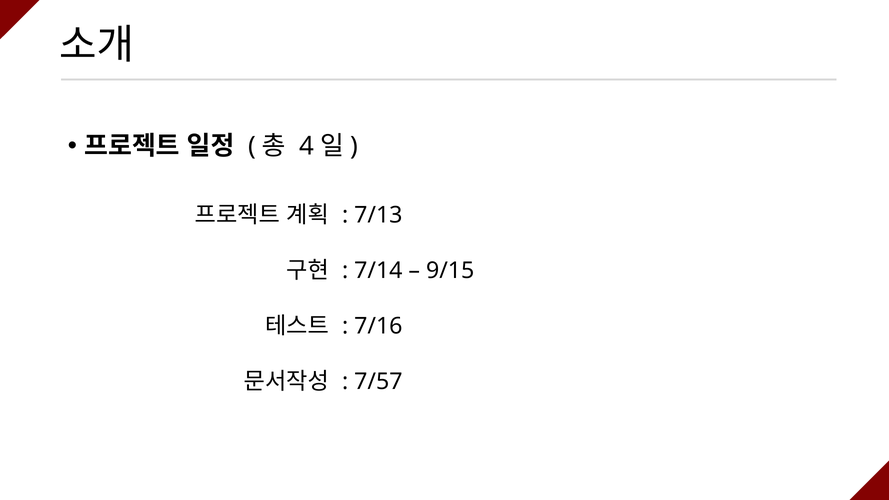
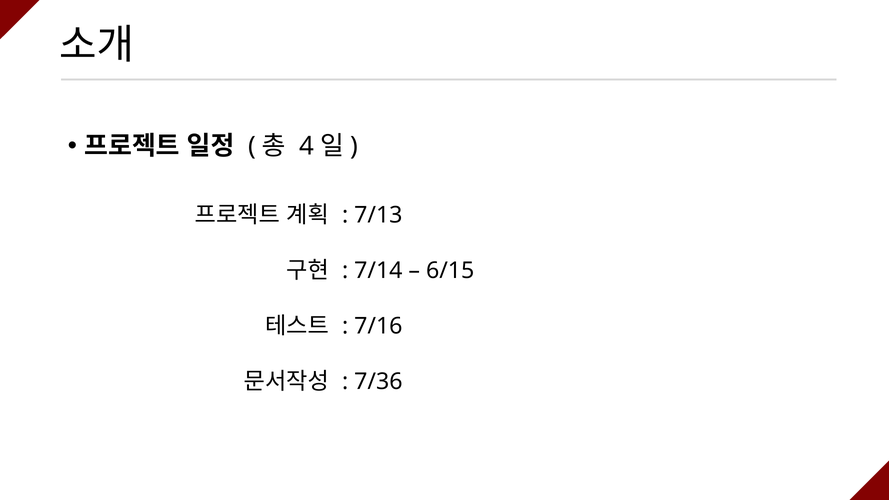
9/15: 9/15 -> 6/15
7/57: 7/57 -> 7/36
